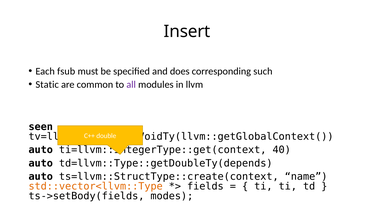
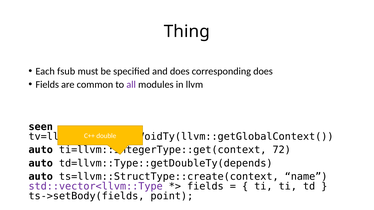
Insert: Insert -> Thing
corresponding such: such -> does
Static at (47, 85): Static -> Fields
40: 40 -> 72
std::vector<llvm::Type colour: orange -> purple
modes: modes -> point
